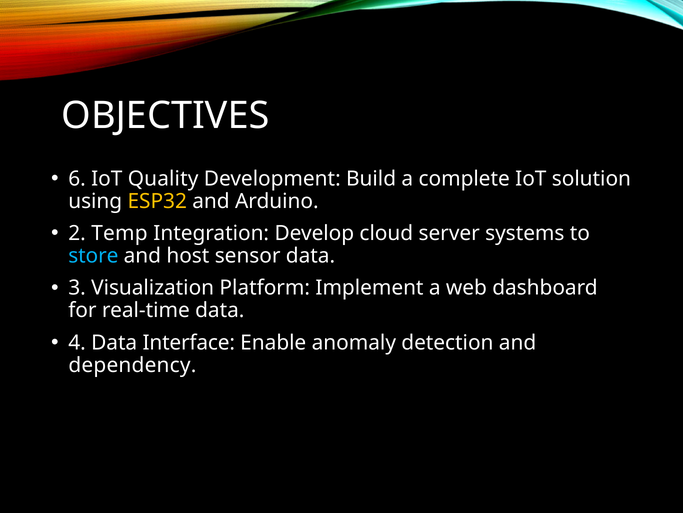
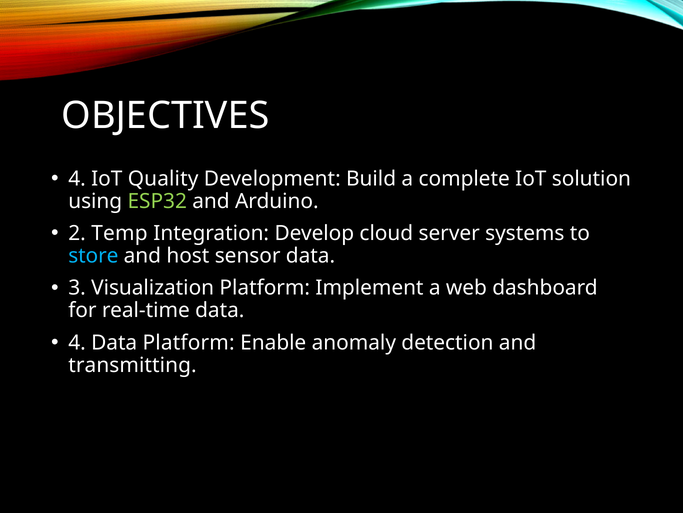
6 at (77, 178): 6 -> 4
ESP32 colour: yellow -> light green
Data Interface: Interface -> Platform
dependency: dependency -> transmitting
